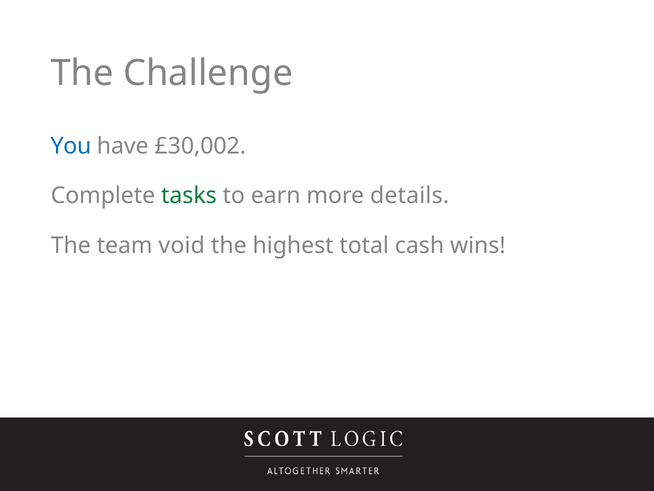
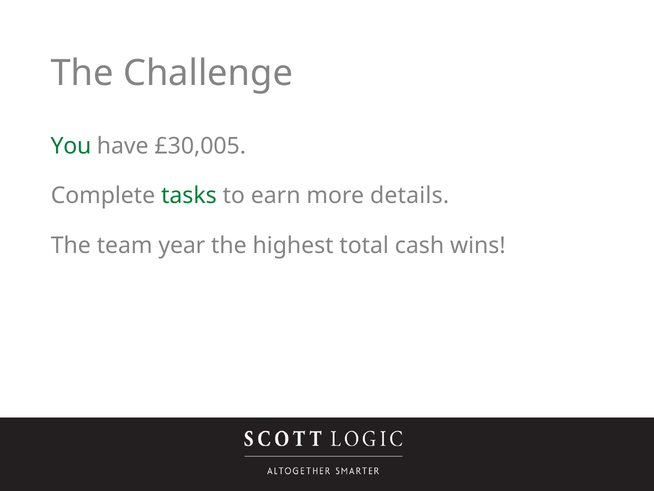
You colour: blue -> green
£30,002: £30,002 -> £30,005
void: void -> year
